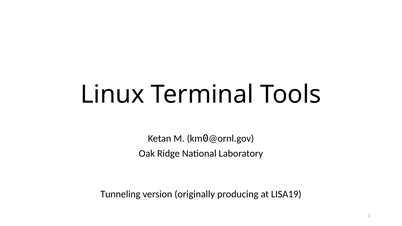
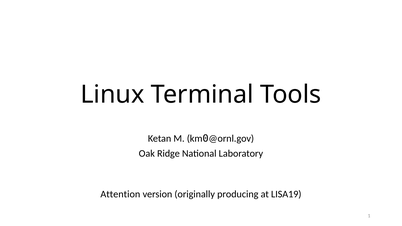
Tunneling: Tunneling -> Attention
